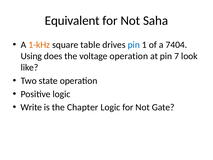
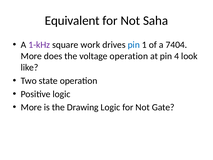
1-kHz colour: orange -> purple
table: table -> work
Using at (31, 56): Using -> More
7: 7 -> 4
Write at (31, 107): Write -> More
Chapter: Chapter -> Drawing
